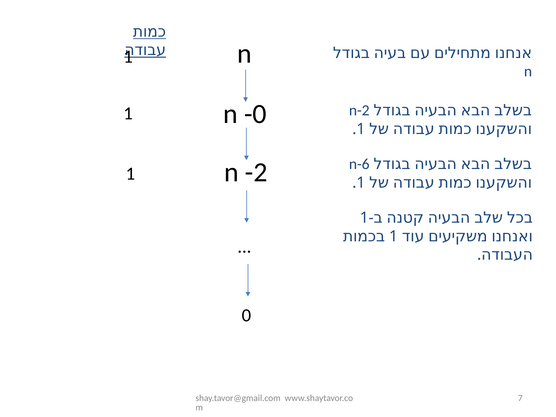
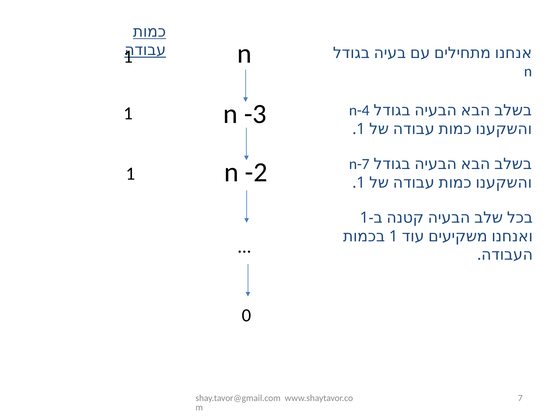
-0: -0 -> -3
n-2: n-2 -> n-4
n-6: n-6 -> n-7
